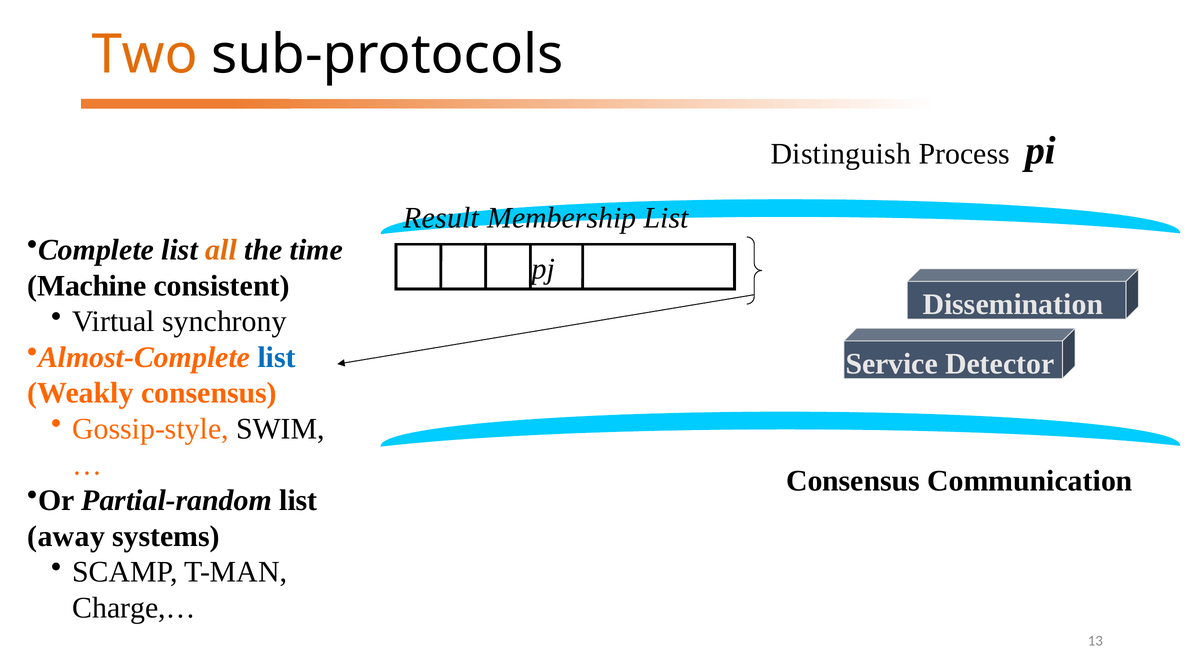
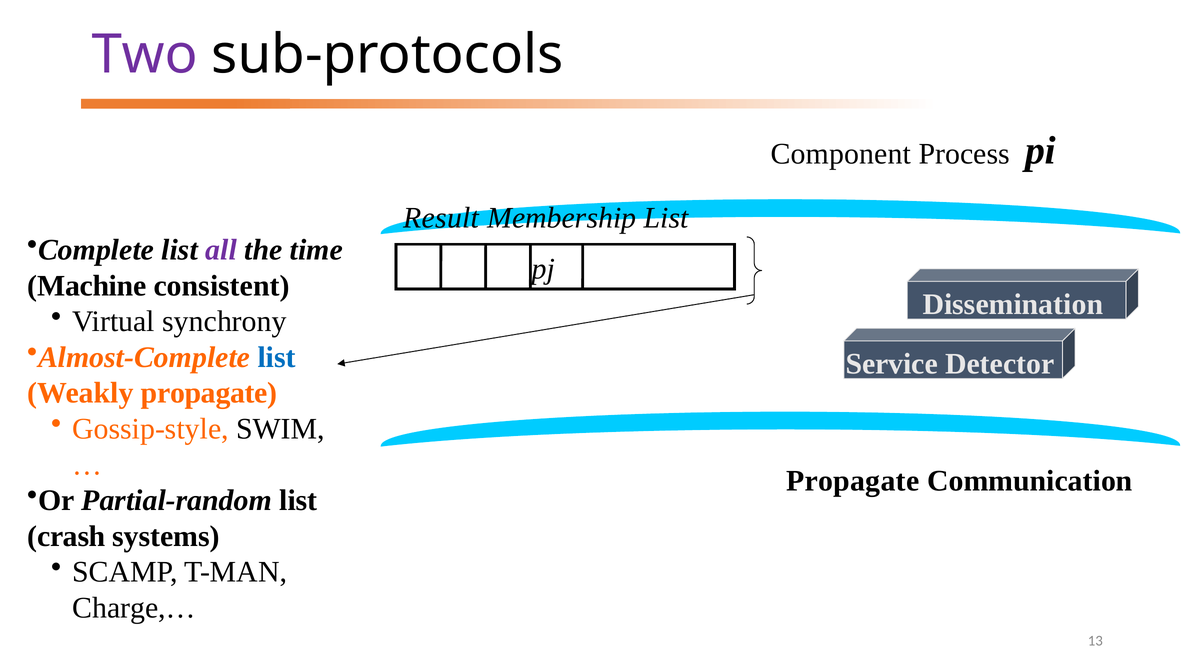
Two colour: orange -> purple
Distinguish: Distinguish -> Component
all colour: orange -> purple
Weakly consensus: consensus -> propagate
Consensus at (853, 481): Consensus -> Propagate
away: away -> crash
